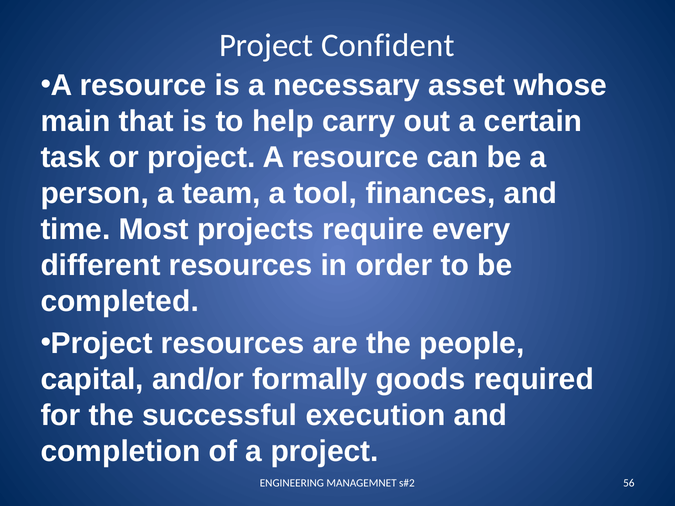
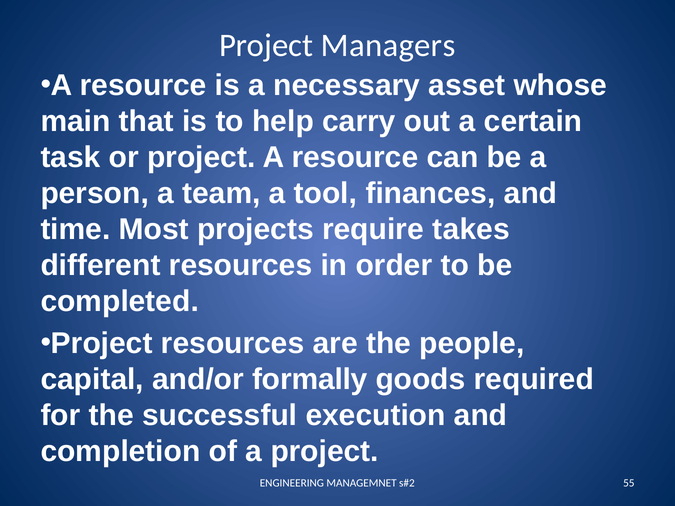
Confident: Confident -> Managers
every: every -> takes
56: 56 -> 55
